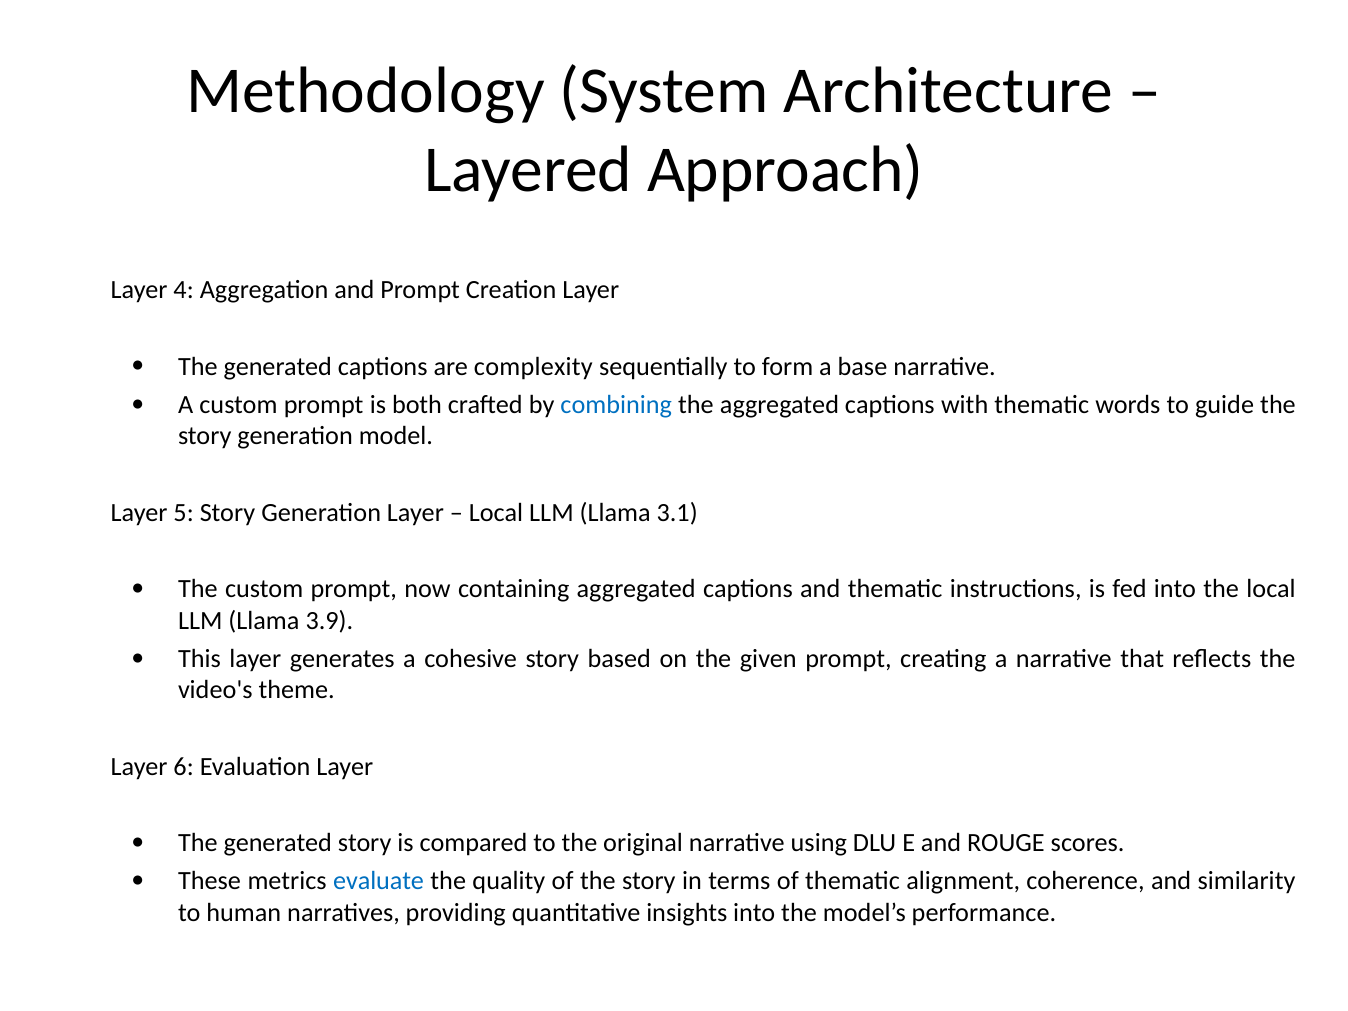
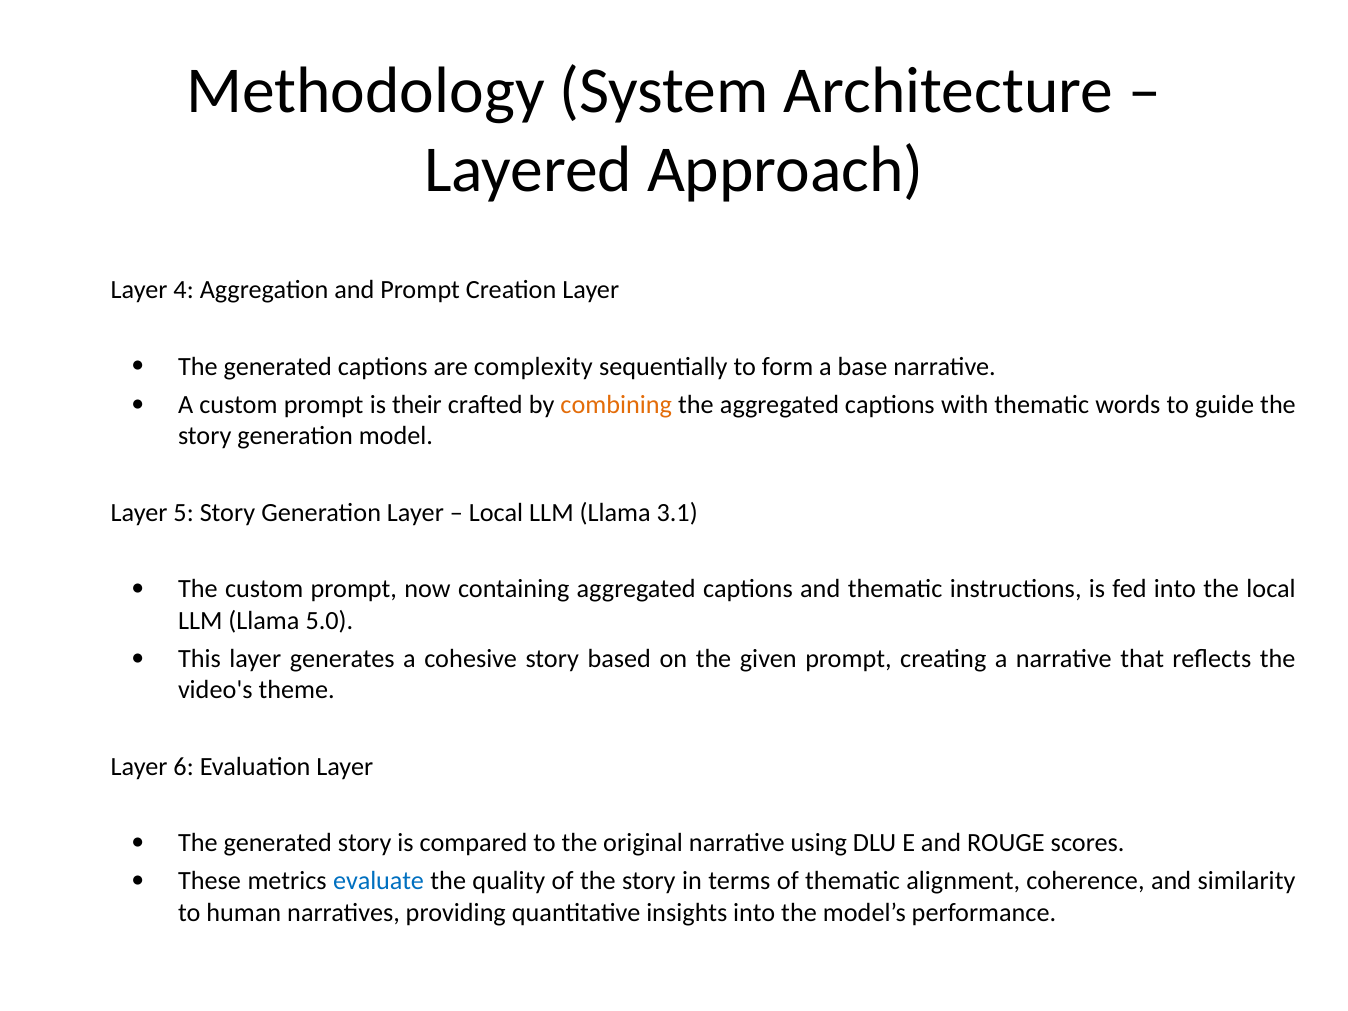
both: both -> their
combining colour: blue -> orange
3.9: 3.9 -> 5.0
